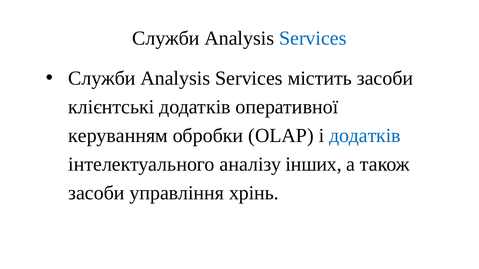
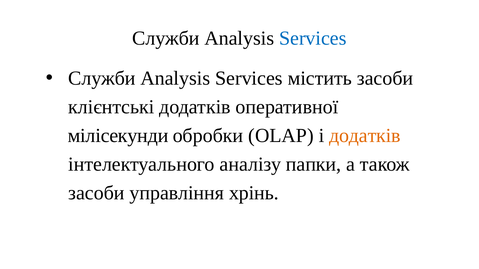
керуванням: керуванням -> мілісекунди
додатків at (365, 136) colour: blue -> orange
інших: інших -> папки
